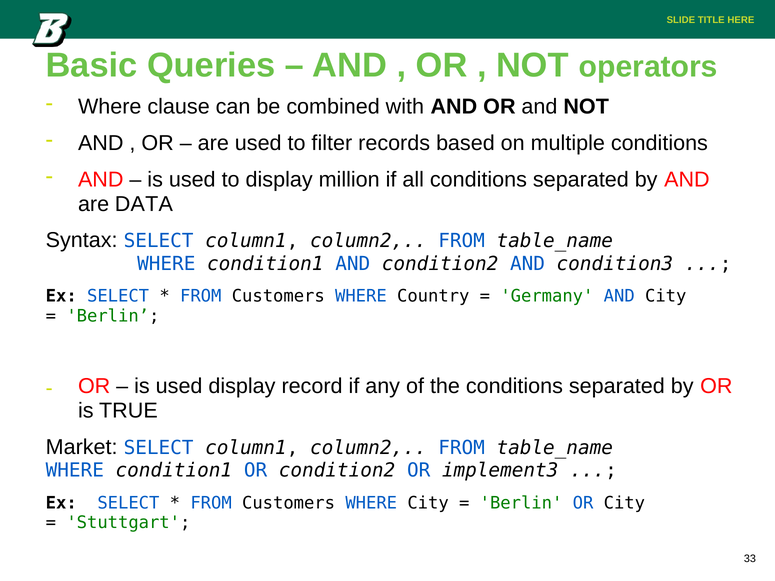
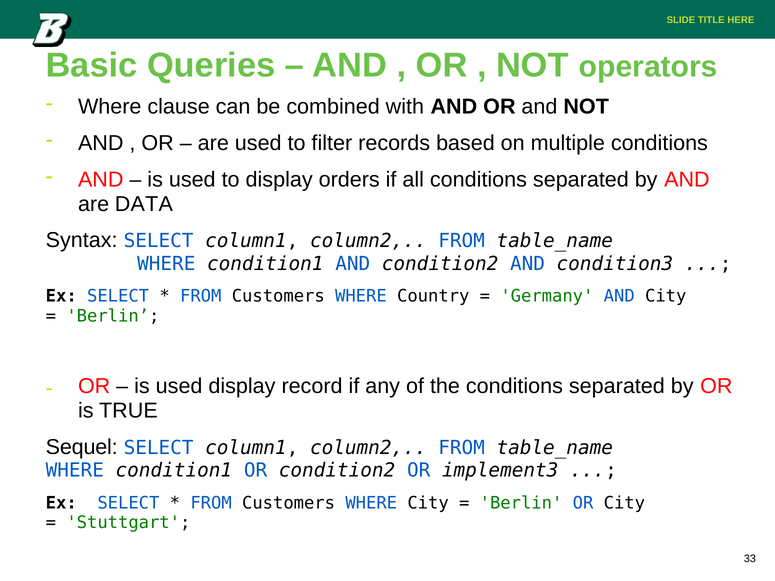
million: million -> orders
Market: Market -> Sequel
